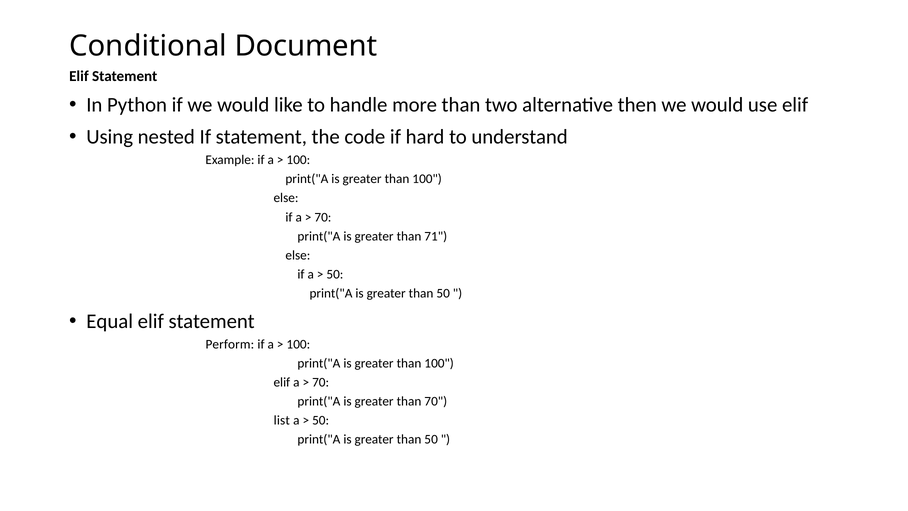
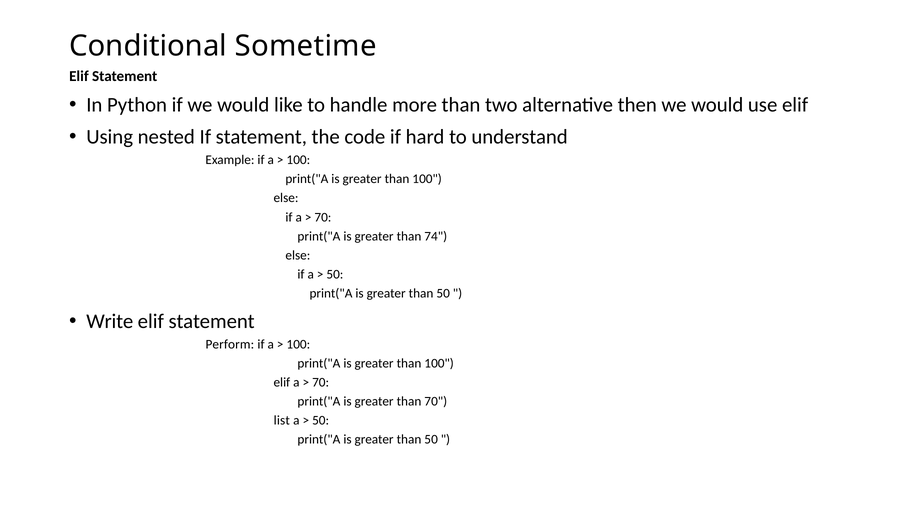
Document: Document -> Sometime
71: 71 -> 74
Equal: Equal -> Write
